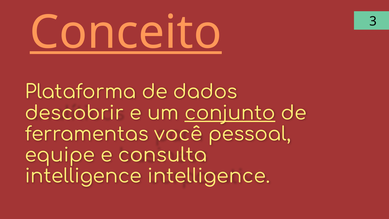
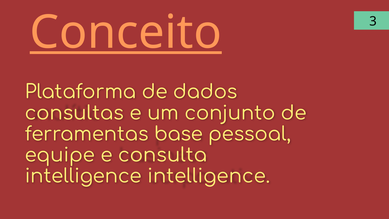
descobrir: descobrir -> consultas
conjunto underline: present -> none
você: você -> base
